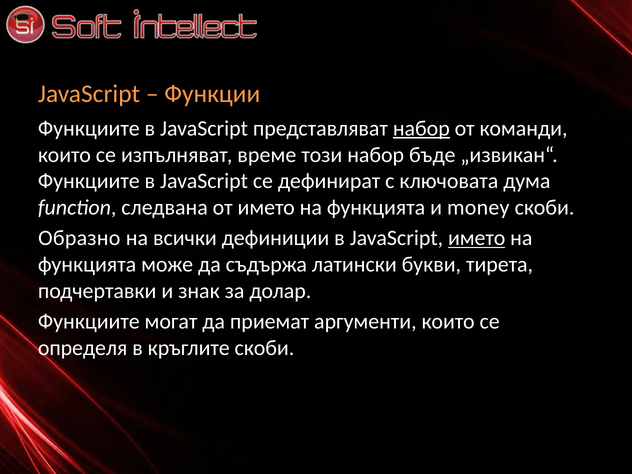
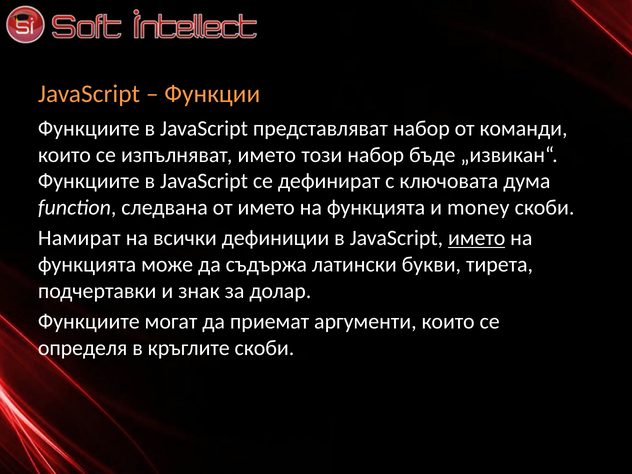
набор at (421, 128) underline: present -> none
изпълняват време: време -> името
Образно: Образно -> Намират
